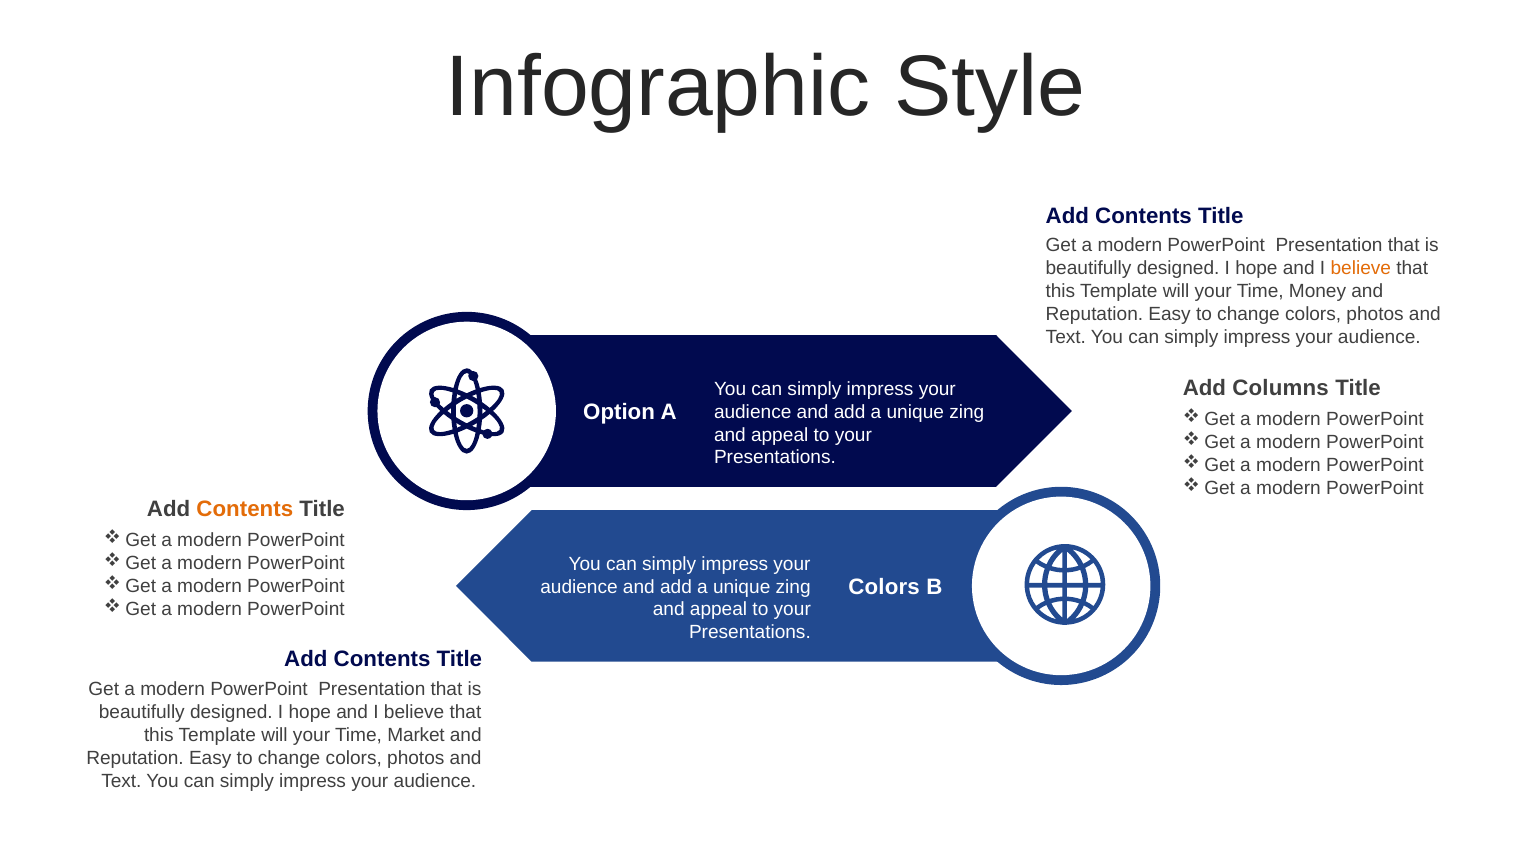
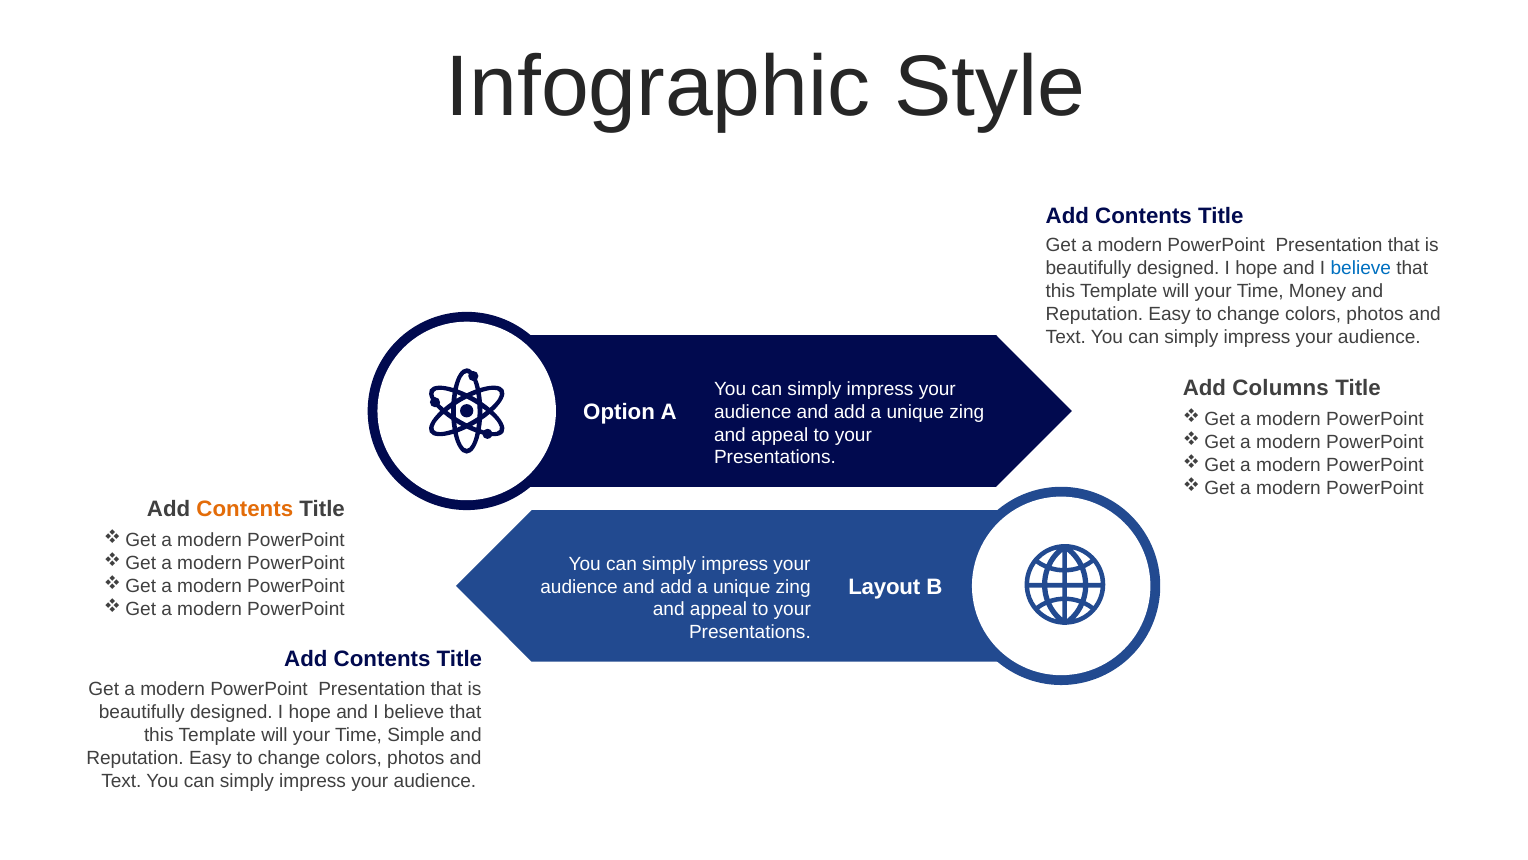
believe at (1361, 268) colour: orange -> blue
Colors at (884, 587): Colors -> Layout
Market: Market -> Simple
